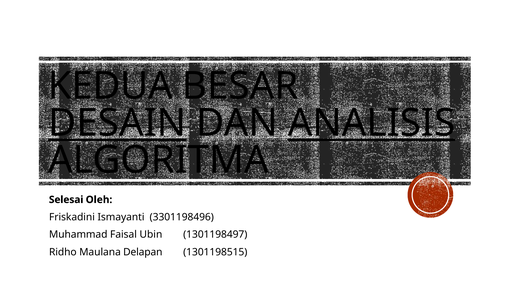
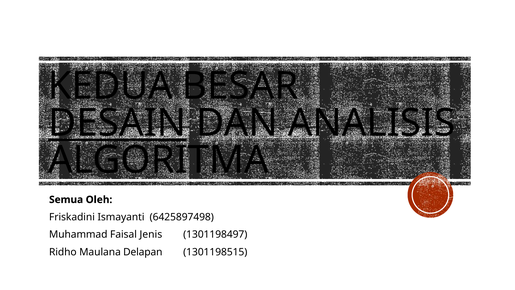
ANALISIS underline: present -> none
Selesai: Selesai -> Semua
3301198496: 3301198496 -> 6425897498
Ubin: Ubin -> Jenis
